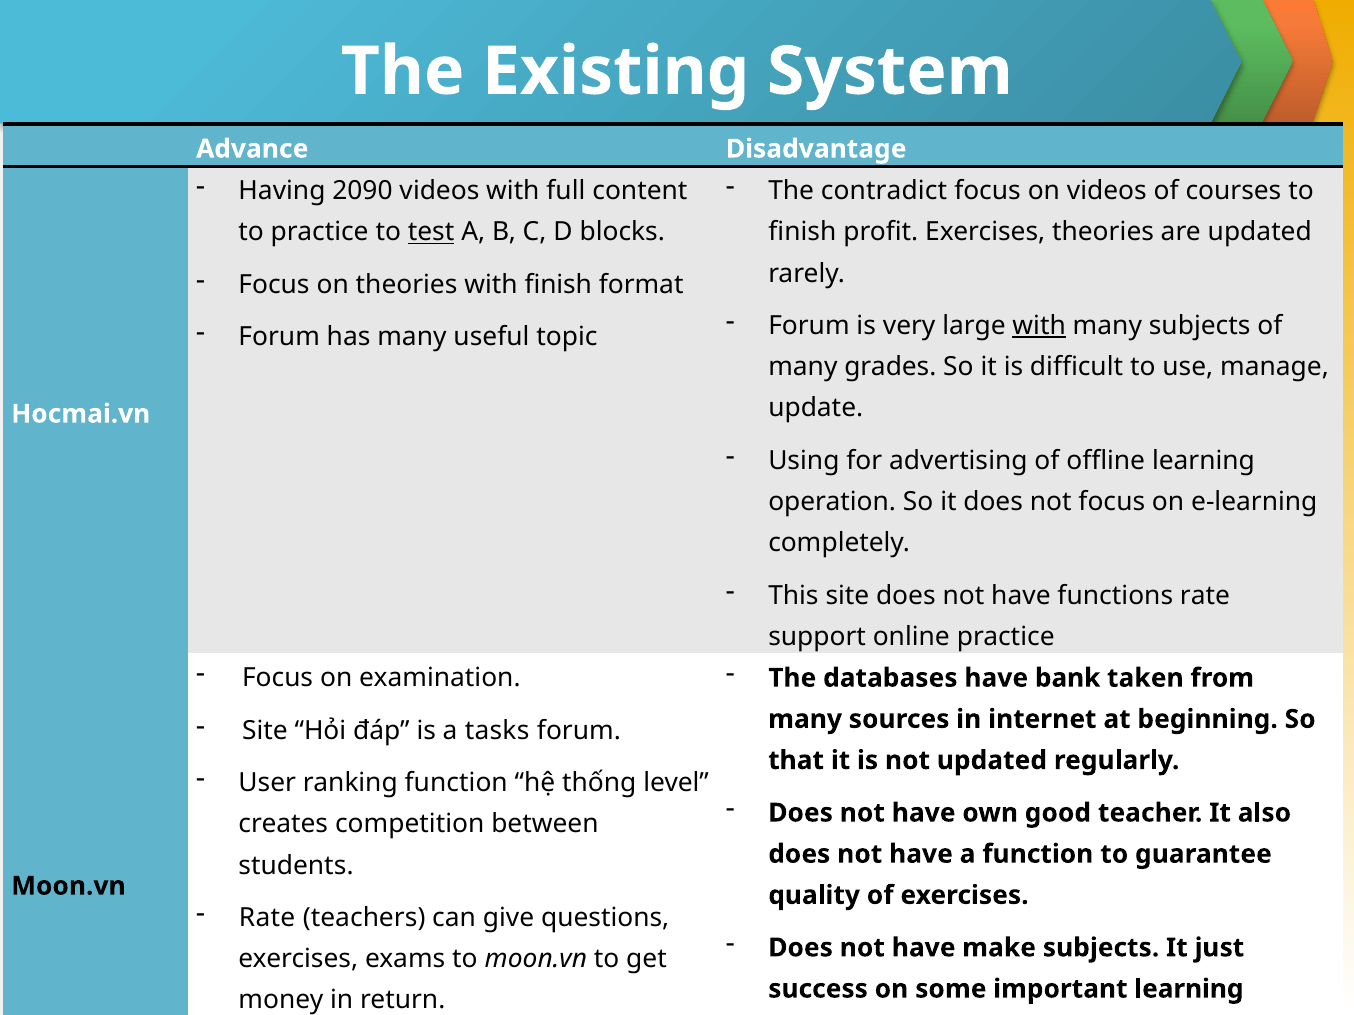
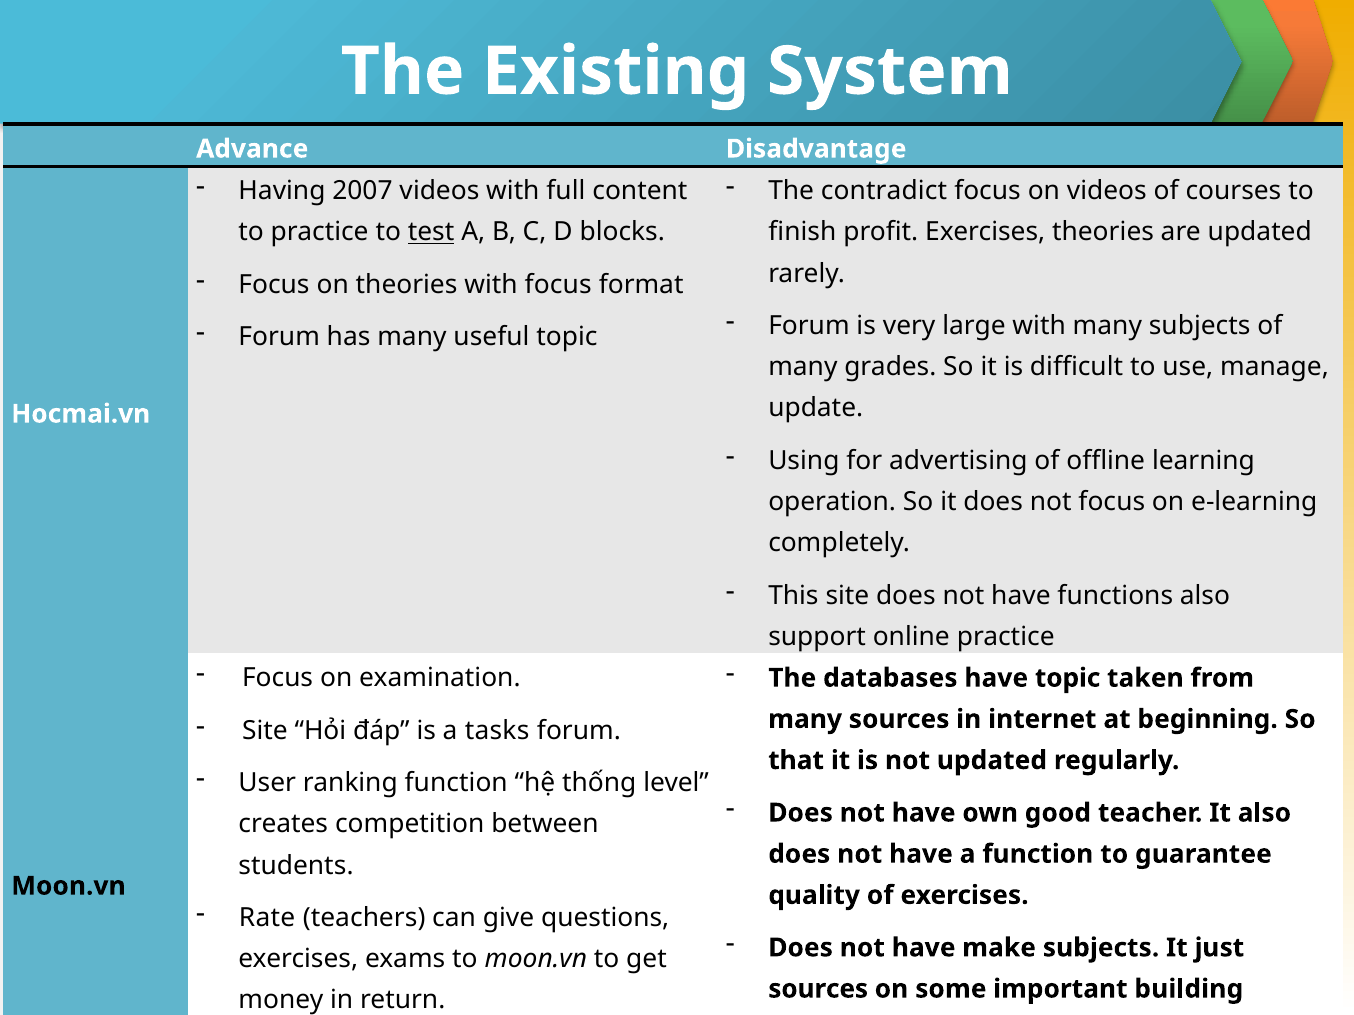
2090: 2090 -> 2007
with finish: finish -> focus
with at (1039, 326) underline: present -> none
functions rate: rate -> also
have bank: bank -> topic
success at (818, 989): success -> sources
important learning: learning -> building
